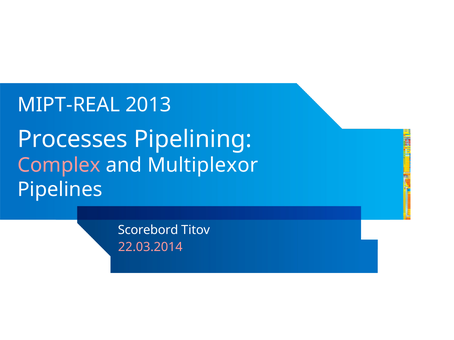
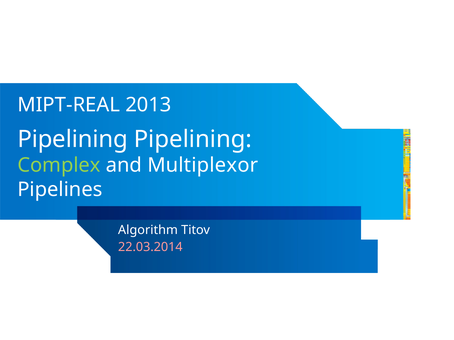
Processes at (73, 139): Processes -> Pipelining
Complex colour: pink -> light green
Scorebord: Scorebord -> Algorithm
